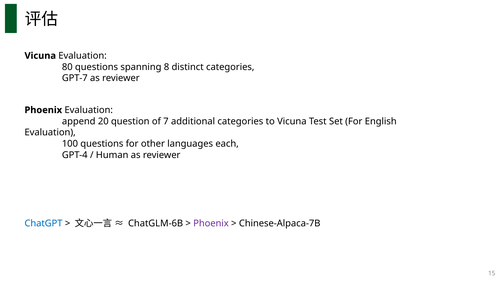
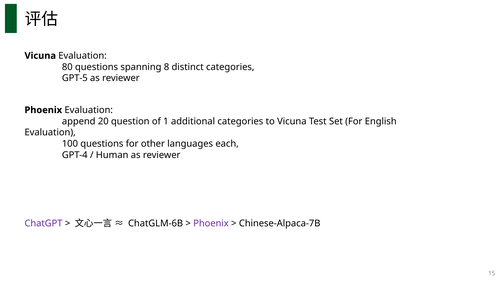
GPT-7: GPT-7 -> GPT-5
7: 7 -> 1
ChatGPT colour: blue -> purple
